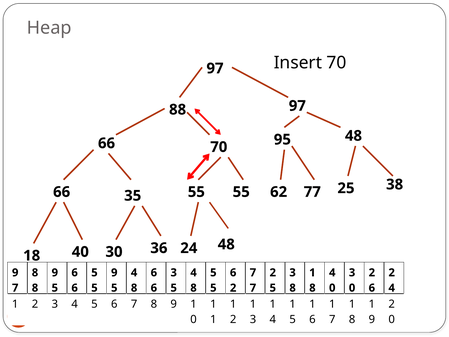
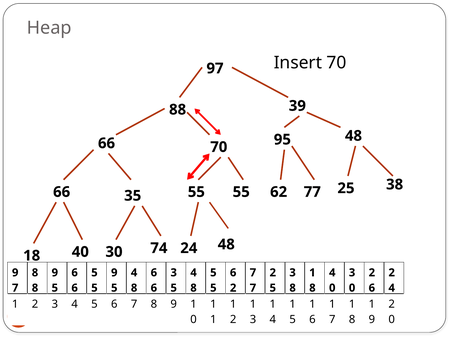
88 97: 97 -> 39
36: 36 -> 74
